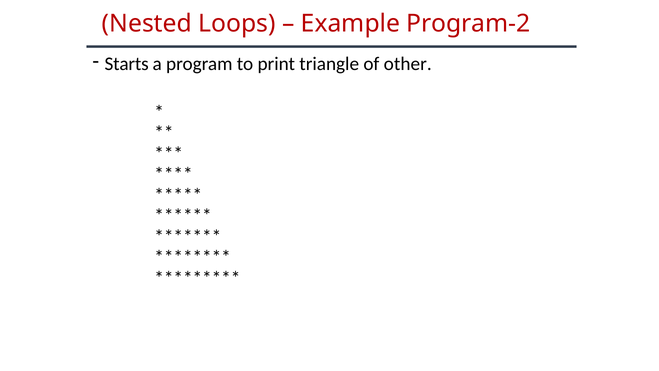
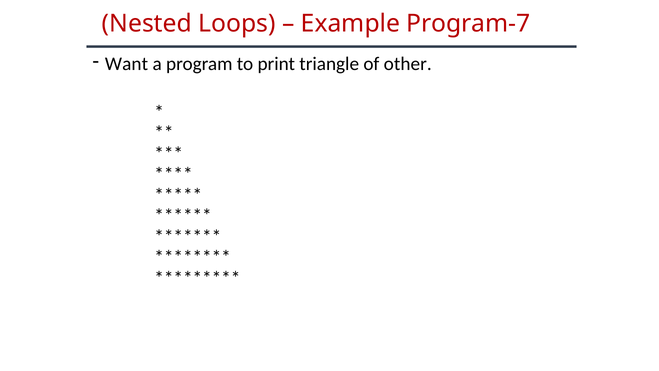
Program-2: Program-2 -> Program-7
Starts: Starts -> Want
